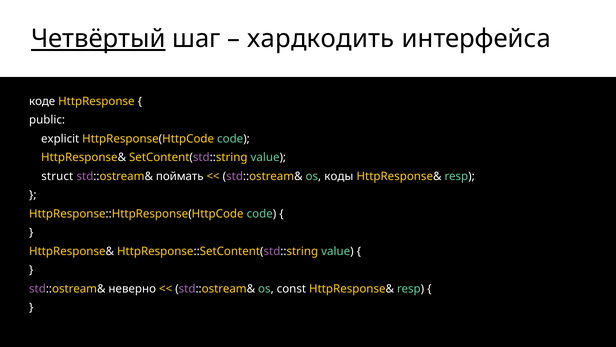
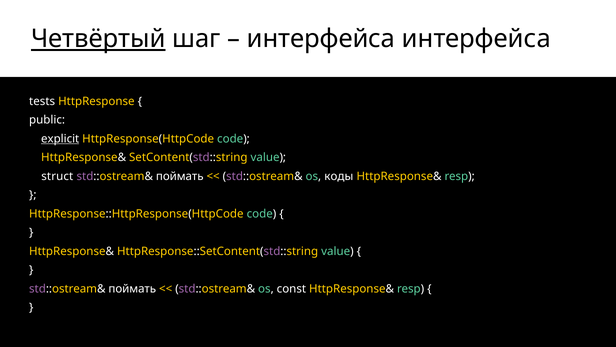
хардкодить at (321, 39): хардкодить -> интерфейса
коде: коде -> tests
explicit underline: none -> present
неверно at (132, 288): неверно -> поймать
